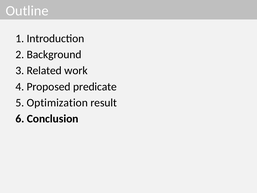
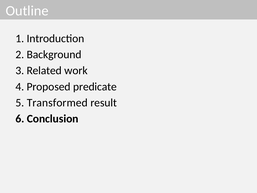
Optimization: Optimization -> Transformed
